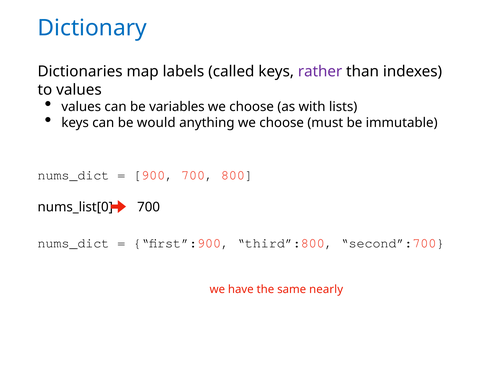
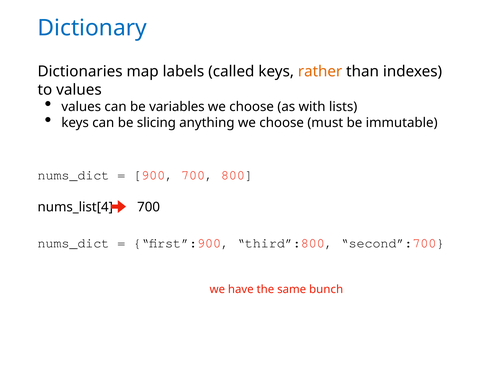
rather colour: purple -> orange
would: would -> slicing
nums_list[0: nums_list[0 -> nums_list[4
nearly: nearly -> bunch
